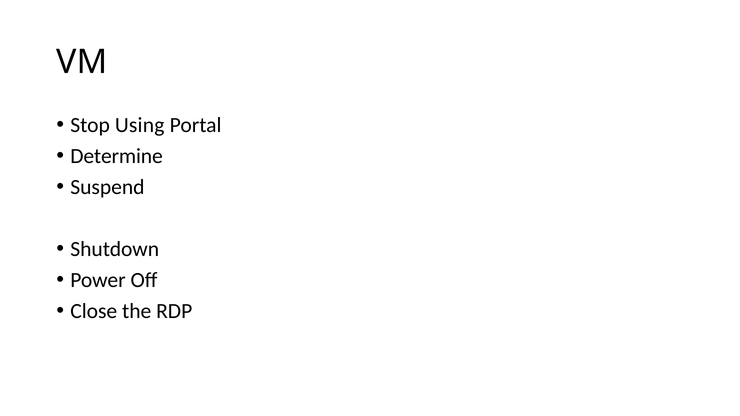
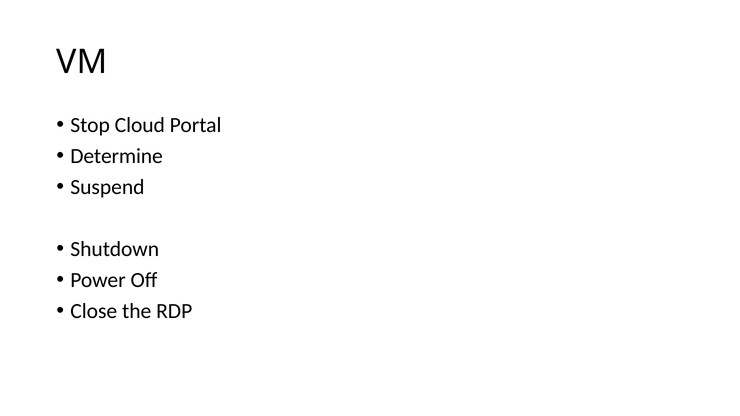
Using: Using -> Cloud
